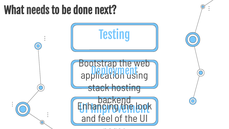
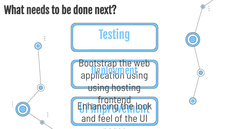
stack at (99, 88): stack -> using
backend: backend -> frontend
